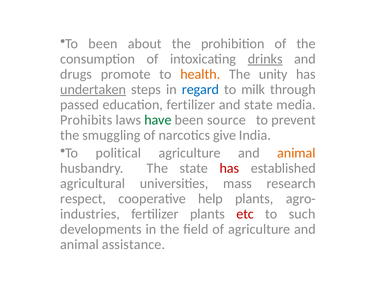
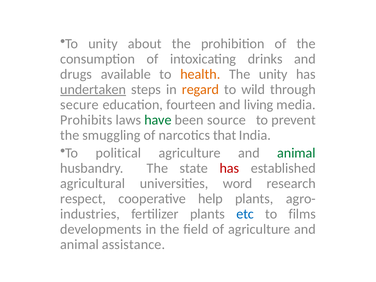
To been: been -> unity
drinks underline: present -> none
promote: promote -> available
regard colour: blue -> orange
milk: milk -> wild
passed: passed -> secure
education fertilizer: fertilizer -> fourteen
and state: state -> living
give: give -> that
animal at (296, 153) colour: orange -> green
mass: mass -> word
etc colour: red -> blue
such: such -> films
